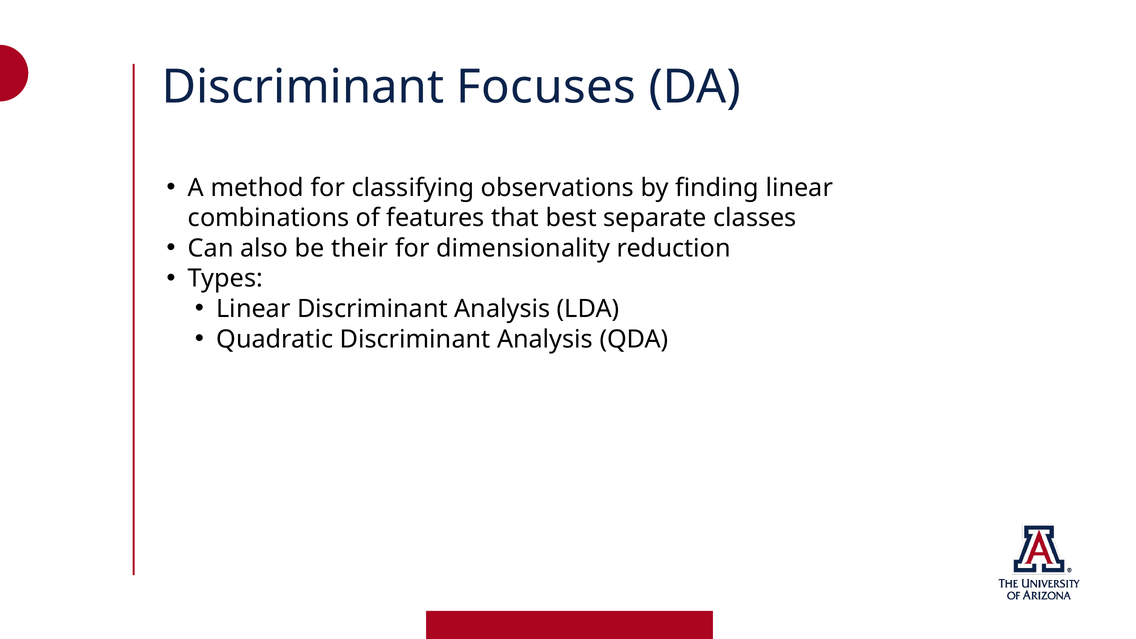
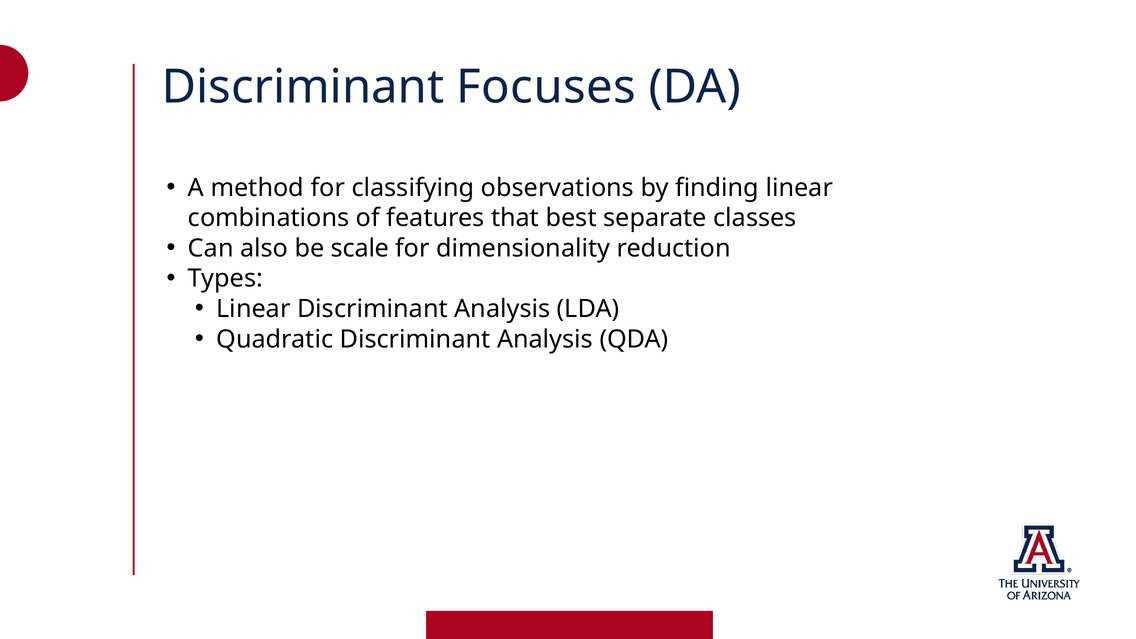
their: their -> scale
